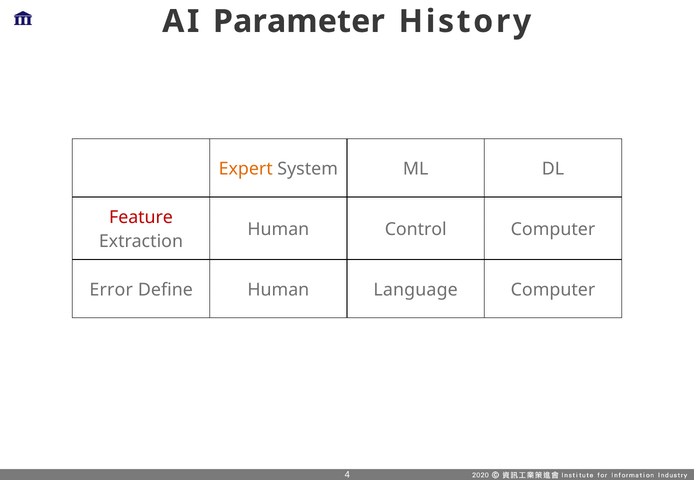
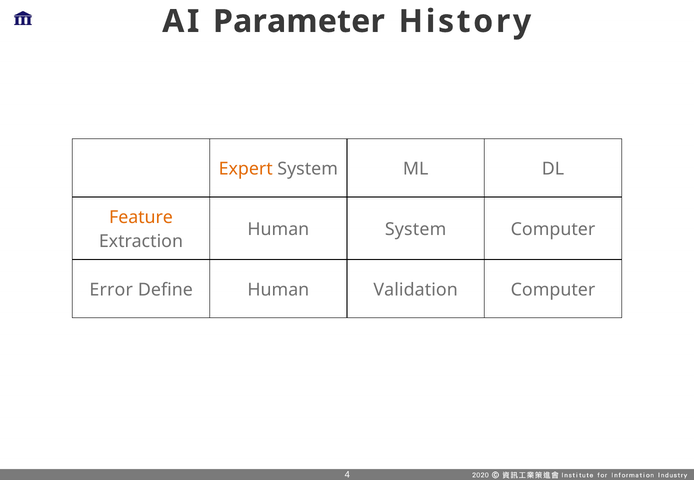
Feature colour: red -> orange
Human Control: Control -> System
Language: Language -> Validation
